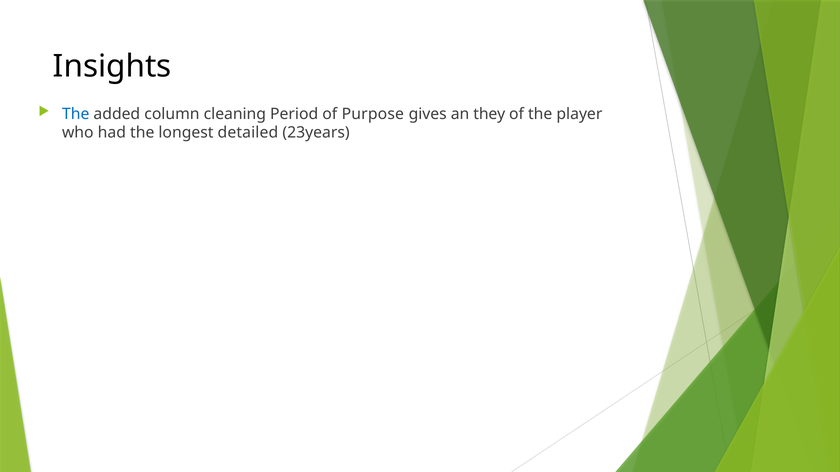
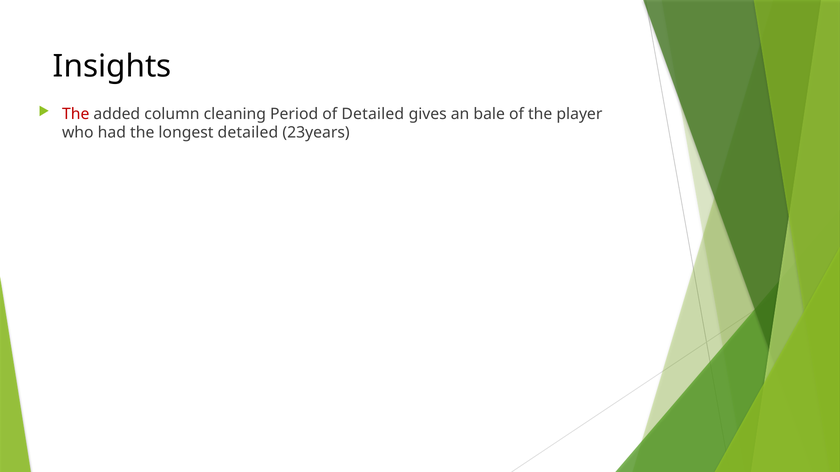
The at (76, 114) colour: blue -> red
of Purpose: Purpose -> Detailed
they: they -> bale
